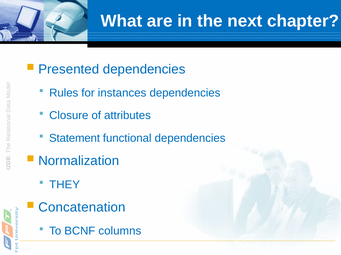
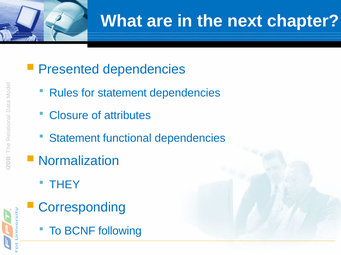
for instances: instances -> statement
Concatenation: Concatenation -> Corresponding
columns: columns -> following
